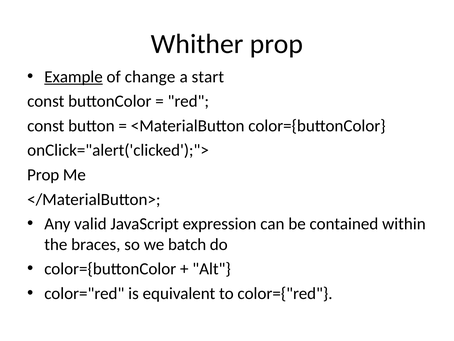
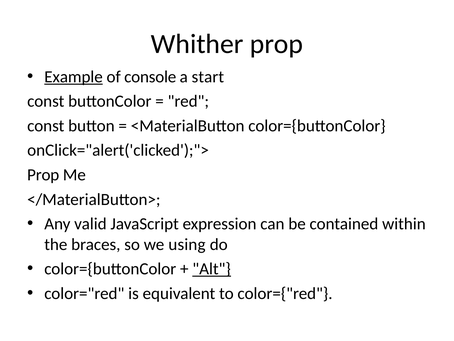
change: change -> console
batch: batch -> using
Alt underline: none -> present
